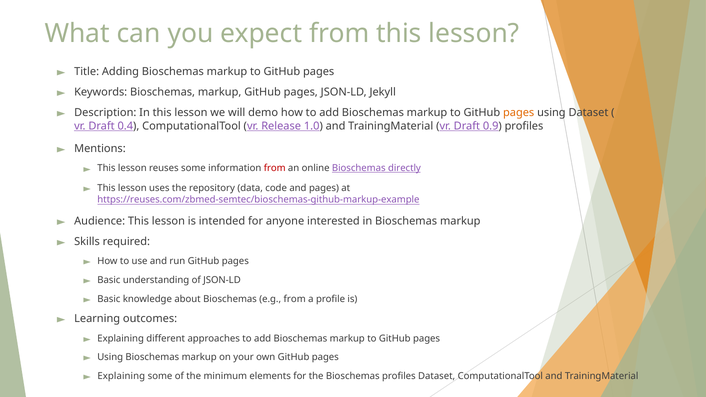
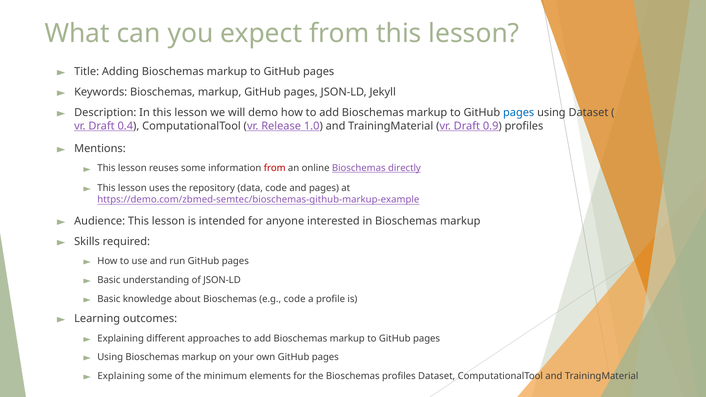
pages at (519, 113) colour: orange -> blue
https://reuses.com/zbmed-semtec/bioschemas-github-markup-example: https://reuses.com/zbmed-semtec/bioschemas-github-markup-example -> https://demo.com/zbmed-semtec/bioschemas-github-markup-example
e.g from: from -> code
